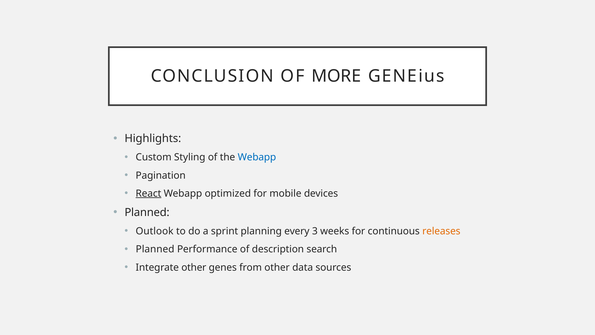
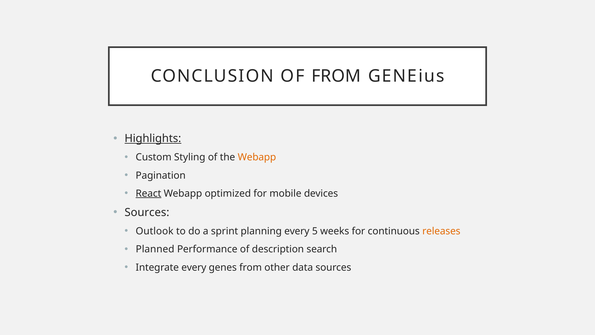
OF MORE: MORE -> FROM
Highlights underline: none -> present
Webapp at (257, 157) colour: blue -> orange
Planned at (147, 212): Planned -> Sources
3: 3 -> 5
Integrate other: other -> every
